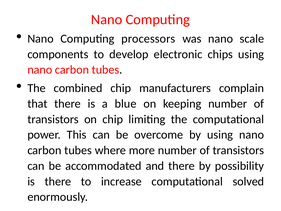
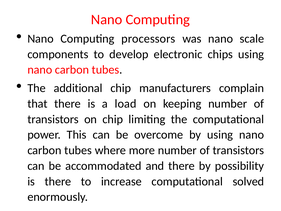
combined: combined -> additional
blue: blue -> load
